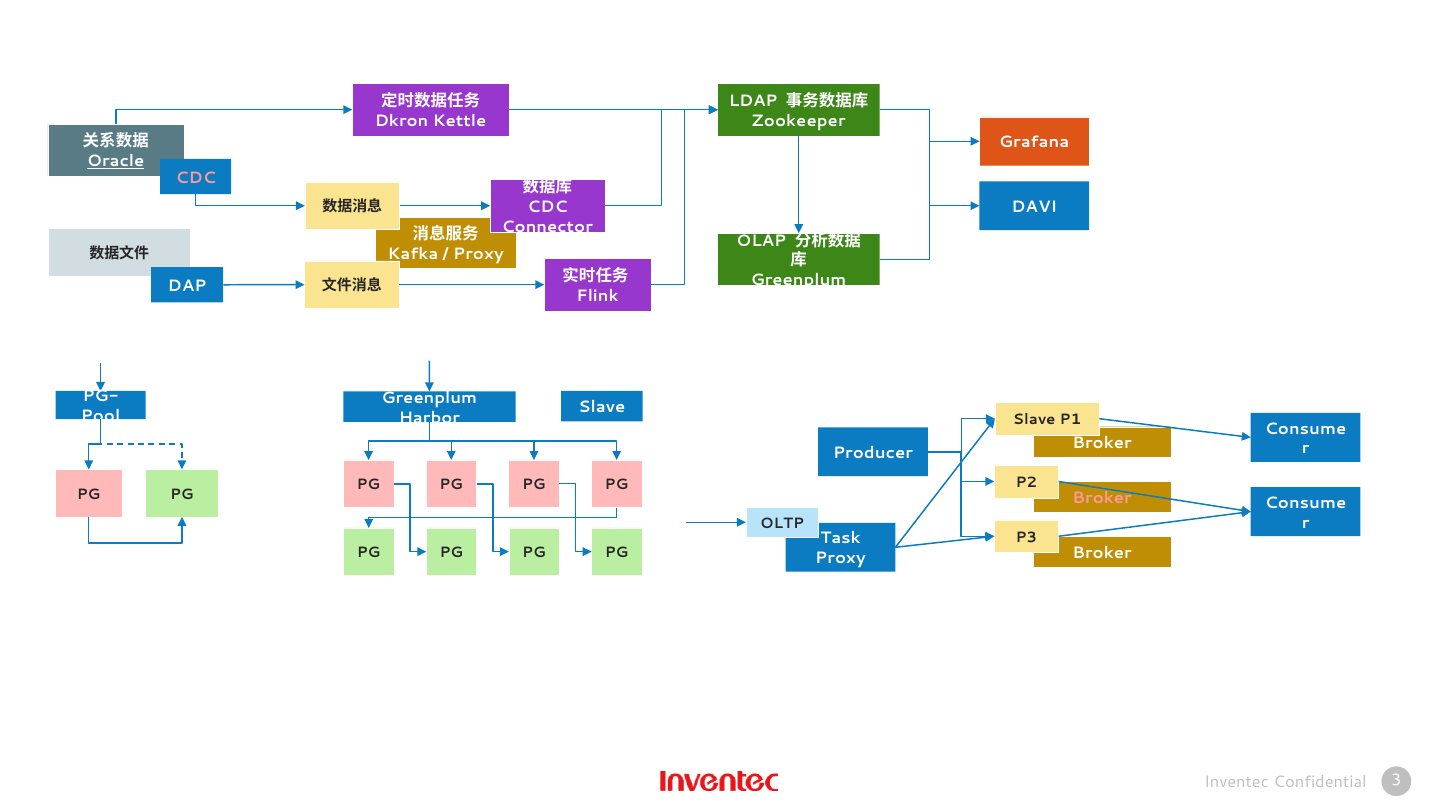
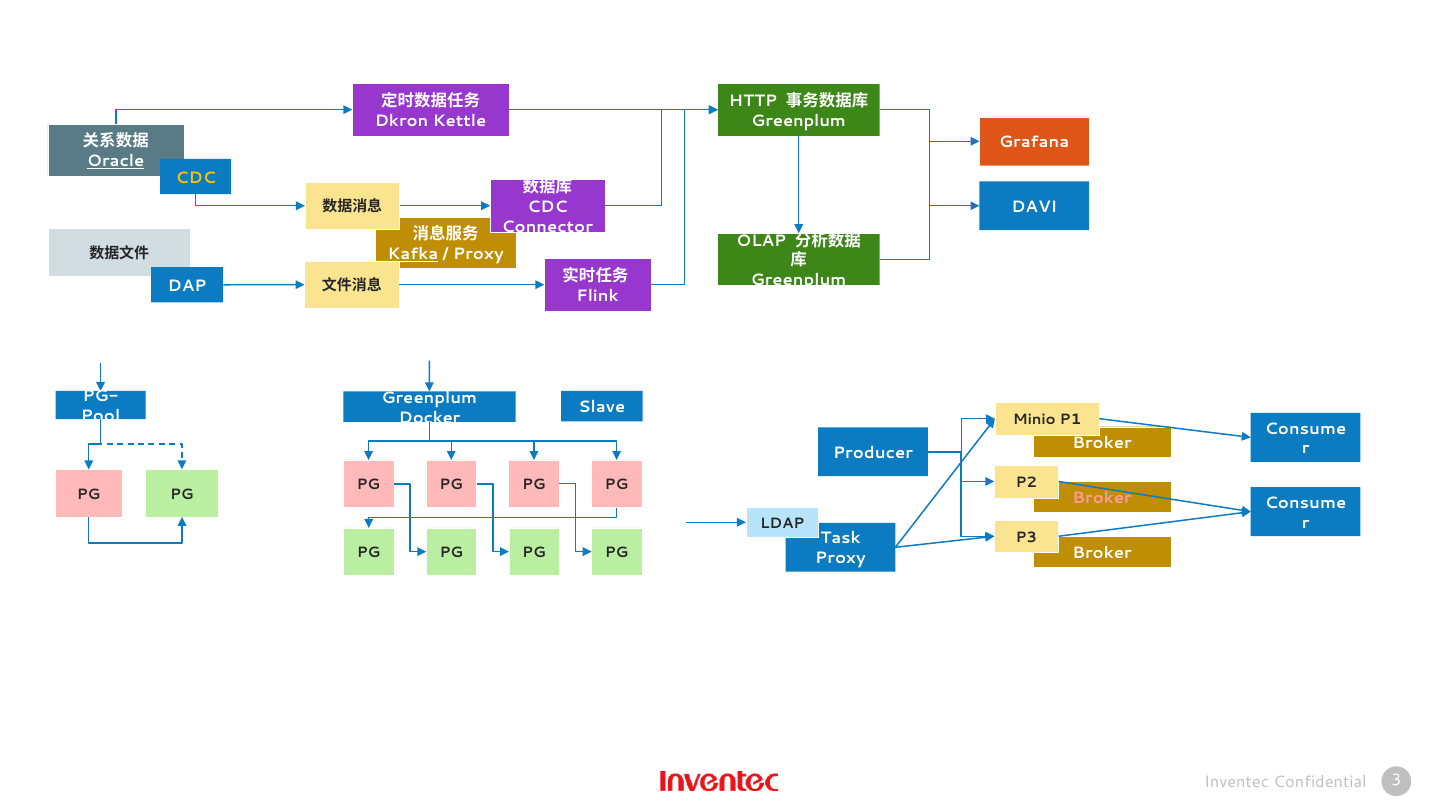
LDAP: LDAP -> HTTP
Zookeeper at (799, 121): Zookeeper -> Greenplum
CDC at (196, 178) colour: pink -> yellow
Kafka underline: none -> present
Harbor: Harbor -> Docker
Slave at (1034, 420): Slave -> Minio
OLTP: OLTP -> LDAP
